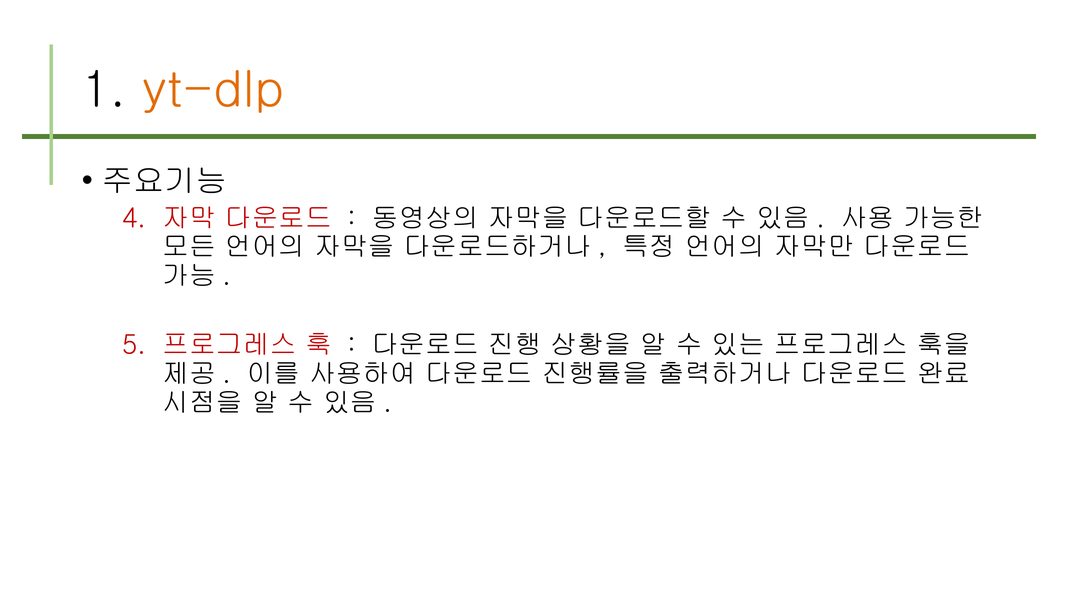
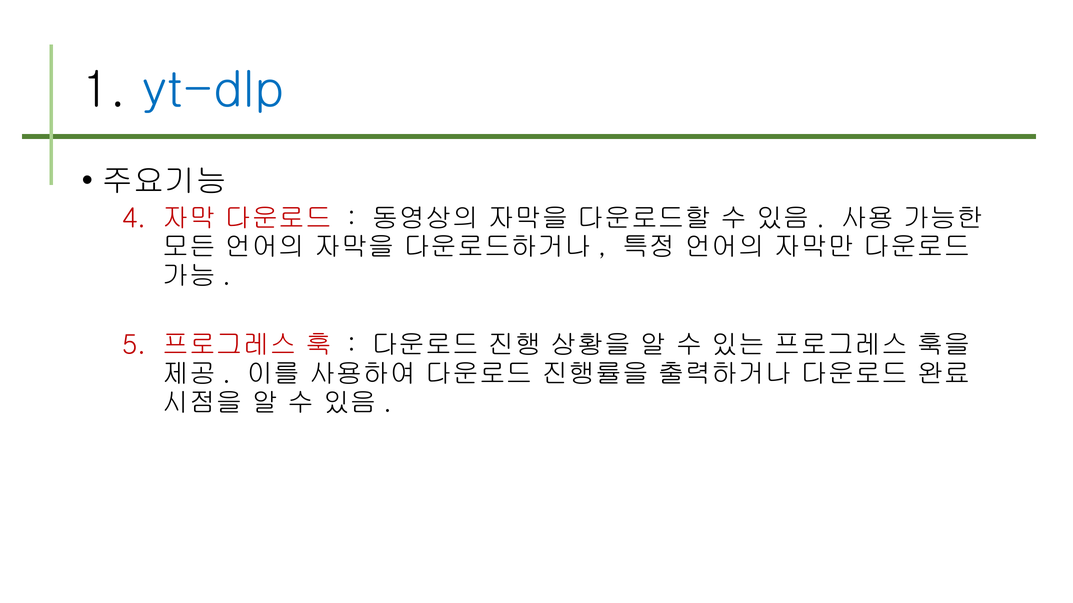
yt-dlp colour: orange -> blue
